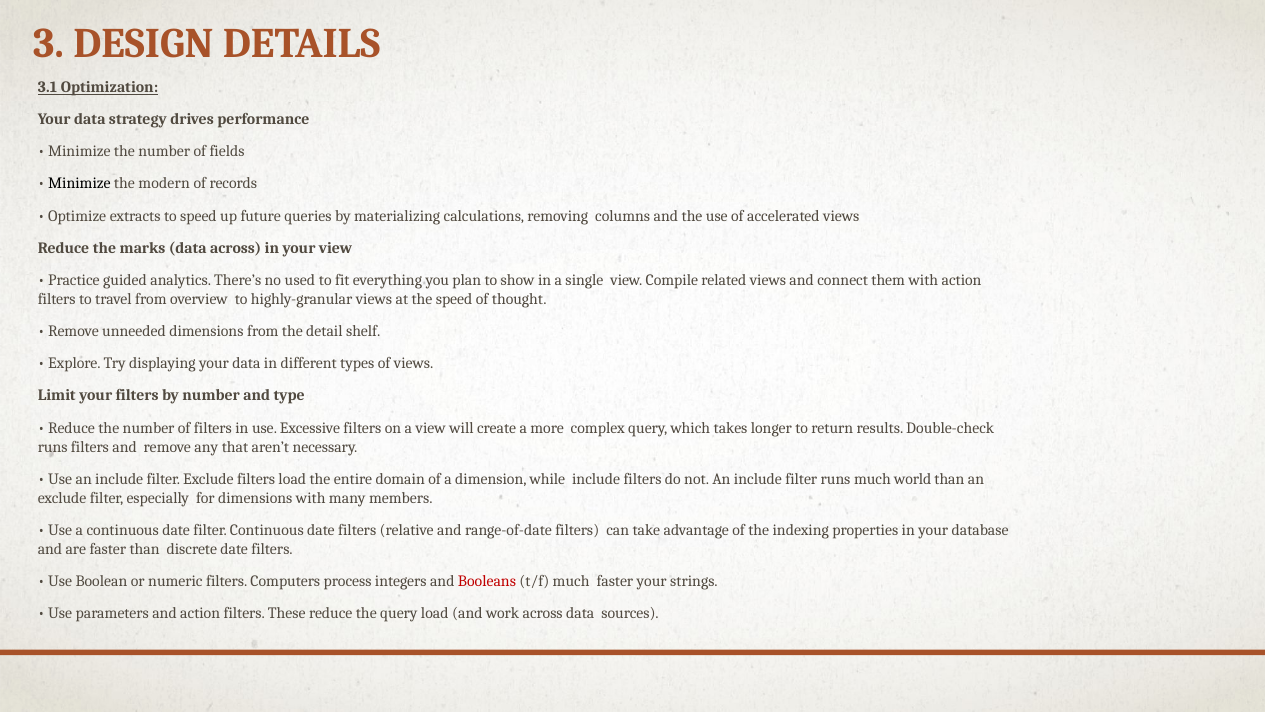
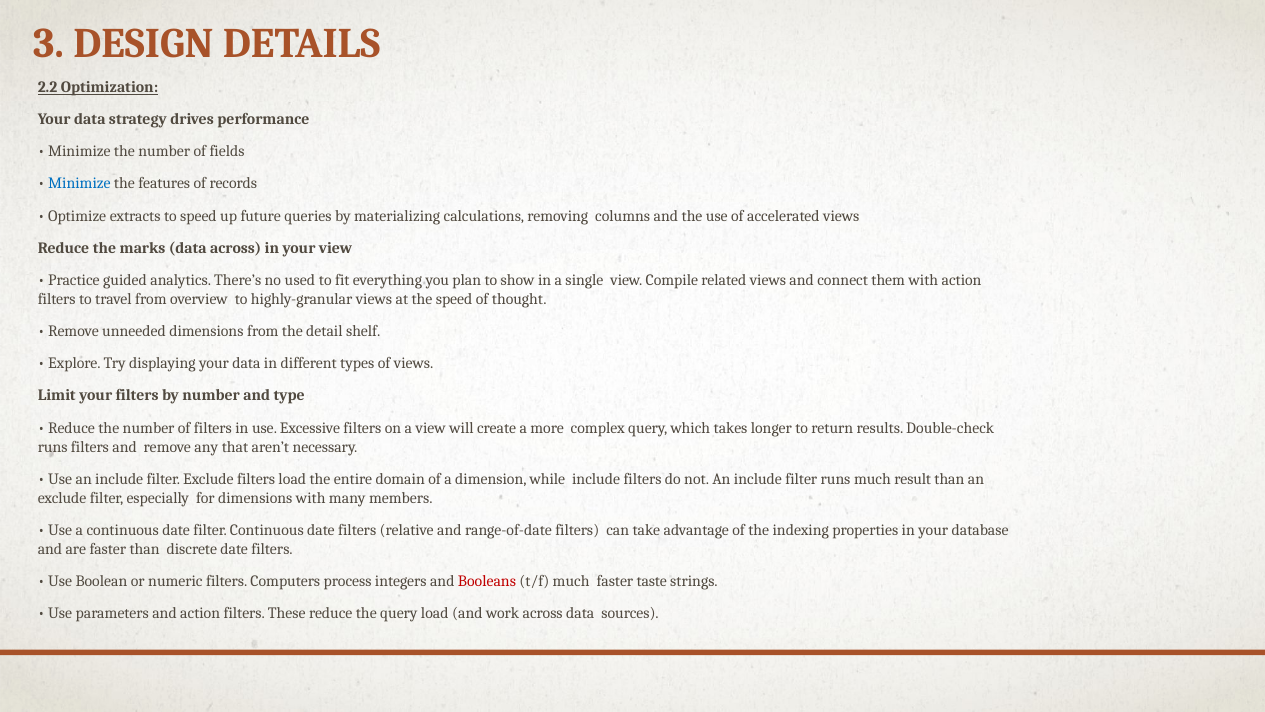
3.1: 3.1 -> 2.2
Minimize at (79, 184) colour: black -> blue
modern: modern -> features
world: world -> result
faster your: your -> taste
